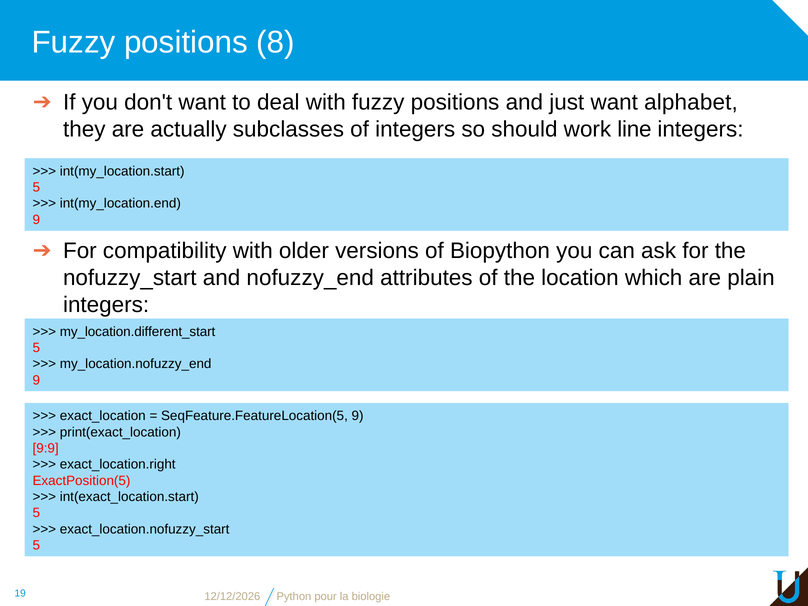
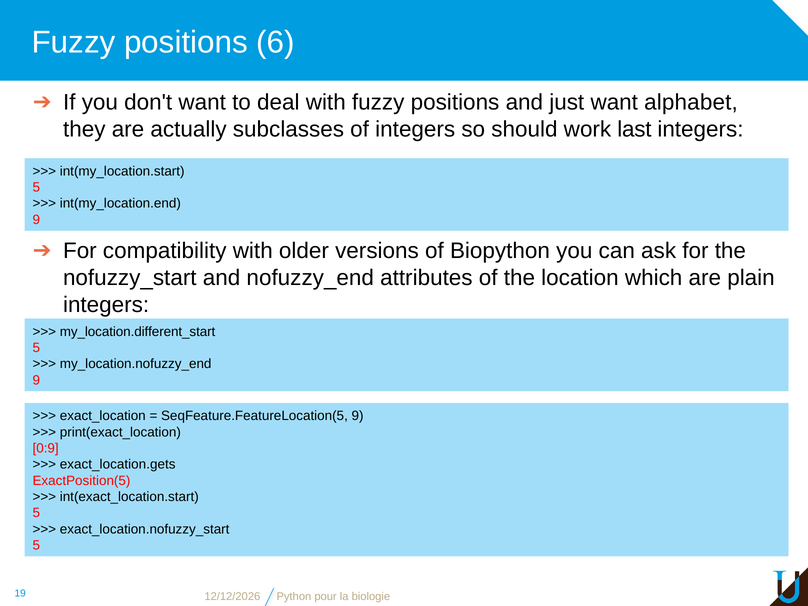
8: 8 -> 6
line: line -> last
9:9: 9:9 -> 0:9
exact_location.right: exact_location.right -> exact_location.gets
